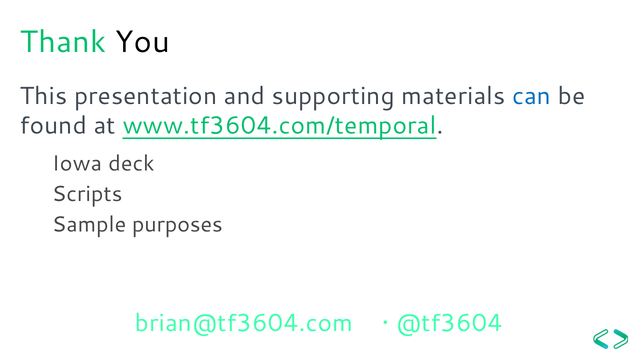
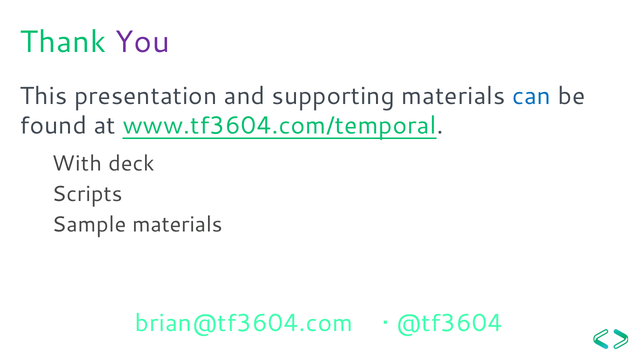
You colour: black -> purple
Iowa: Iowa -> With
Sample purposes: purposes -> materials
